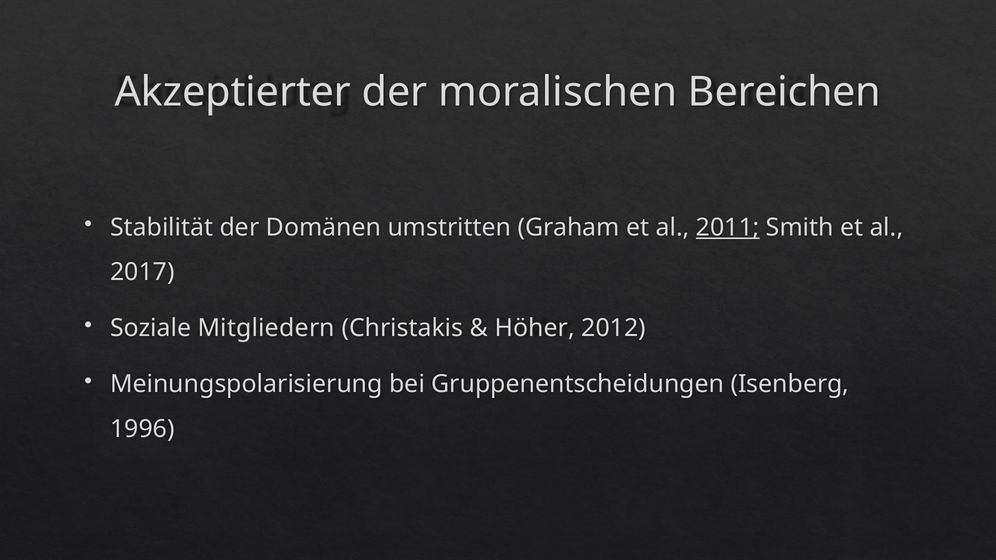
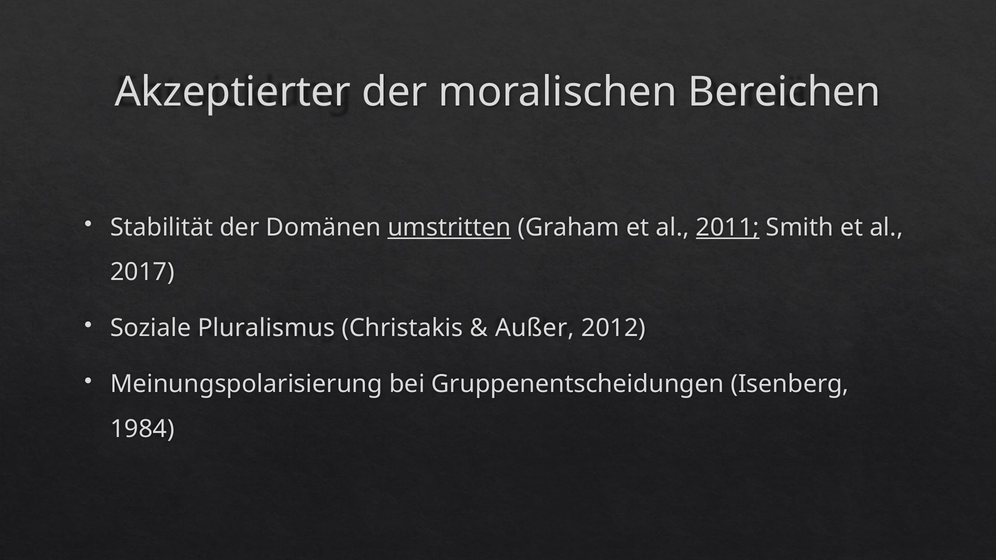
umstritten underline: none -> present
Mitgliedern: Mitgliedern -> Pluralismus
Höher: Höher -> Außer
1996: 1996 -> 1984
